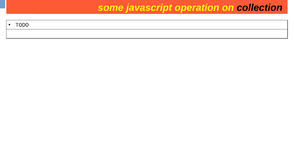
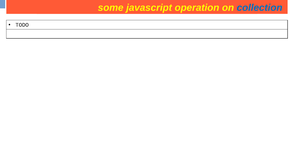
collection at (260, 8) colour: black -> blue
